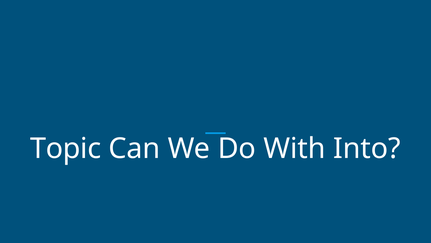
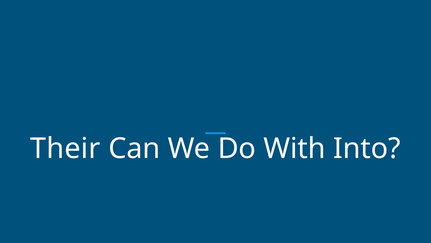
Topic: Topic -> Their
